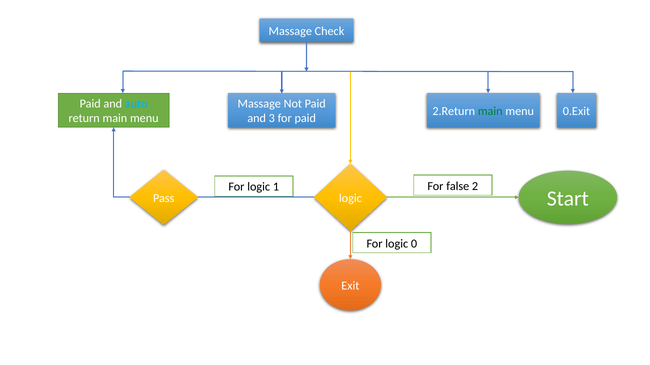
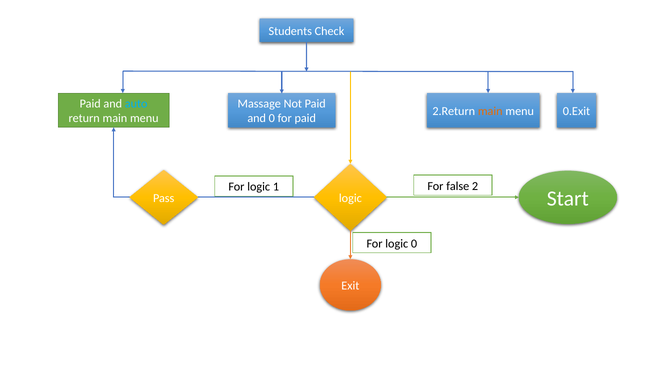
Massage at (290, 31): Massage -> Students
main at (490, 111) colour: green -> orange
and 3: 3 -> 0
